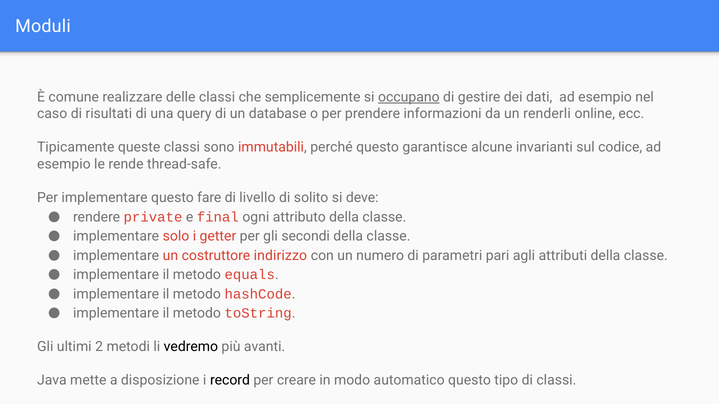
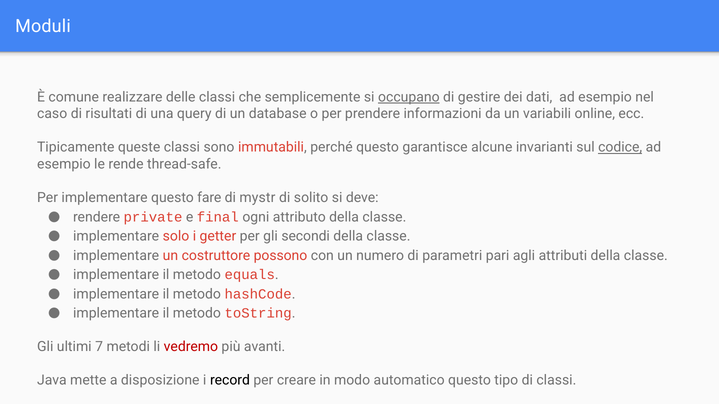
renderli: renderli -> variabili
codice underline: none -> present
livello: livello -> mystr
indirizzo: indirizzo -> possono
2: 2 -> 7
vedremo colour: black -> red
